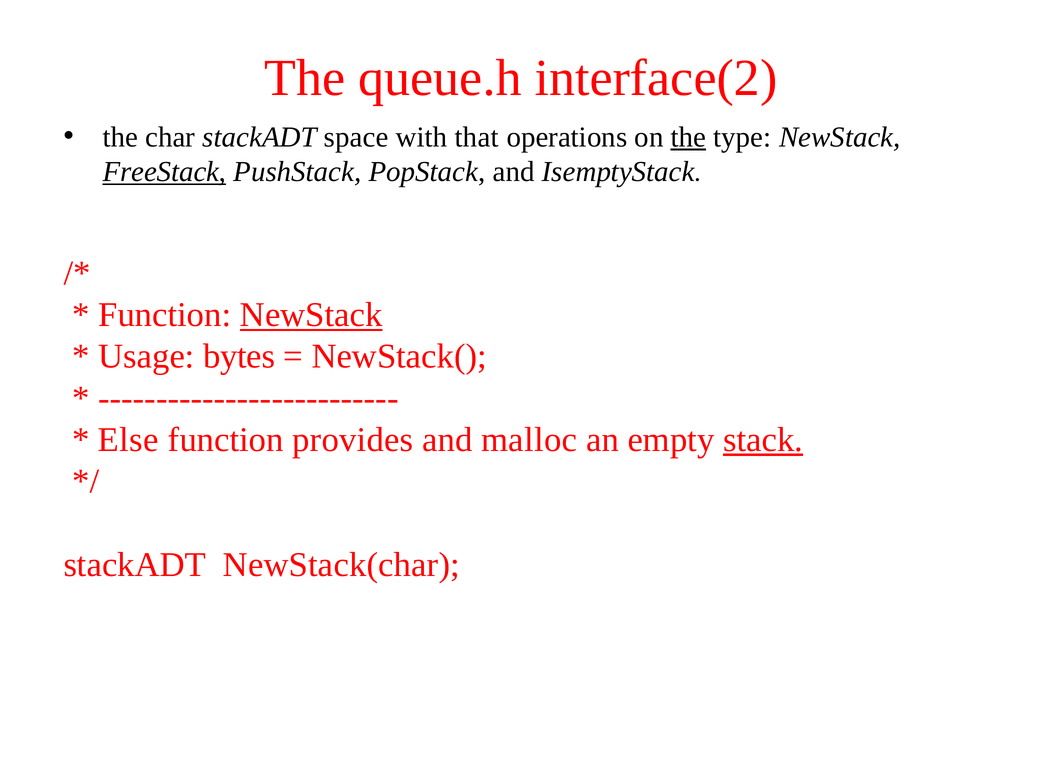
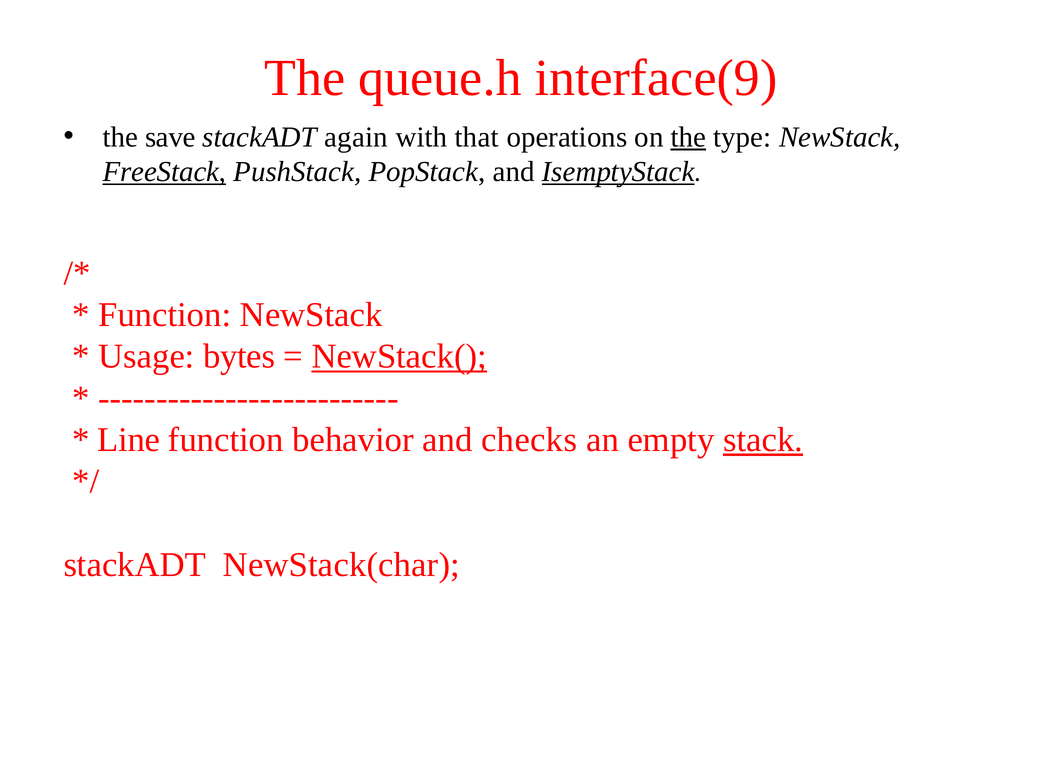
interface(2: interface(2 -> interface(9
char: char -> save
space: space -> again
IsemptyStack underline: none -> present
NewStack at (311, 315) underline: present -> none
NewStack( underline: none -> present
Else: Else -> Line
provides: provides -> behavior
malloc: malloc -> checks
